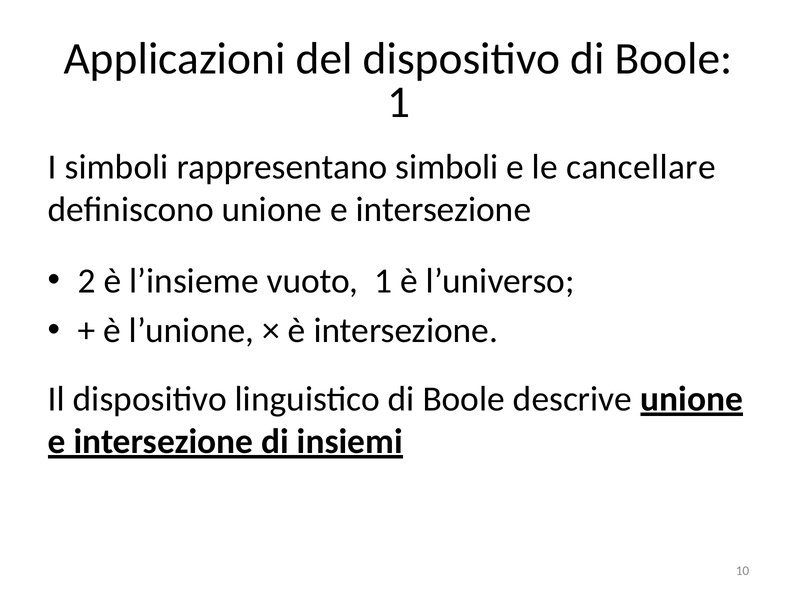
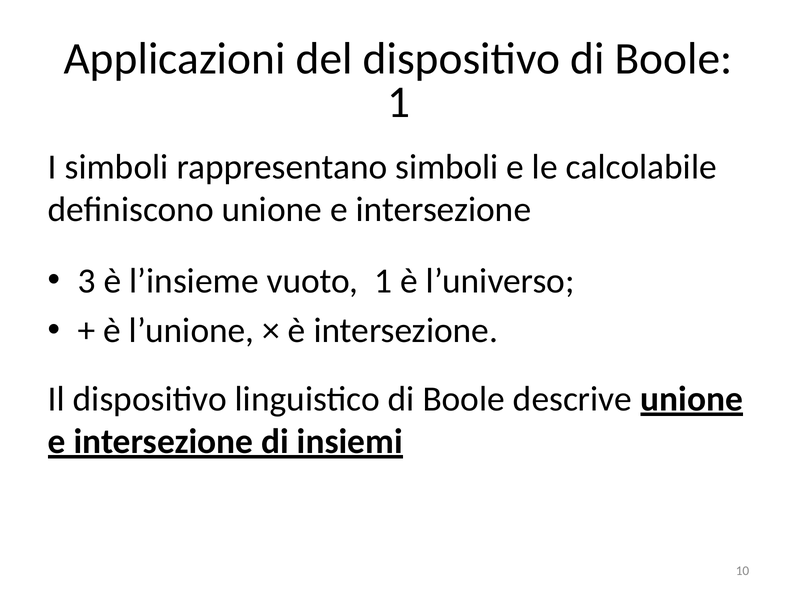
cancellare: cancellare -> calcolabile
2: 2 -> 3
